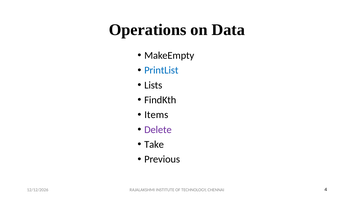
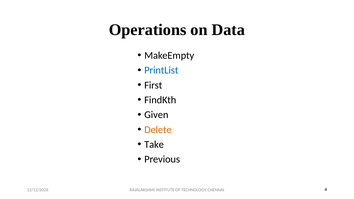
Lists: Lists -> First
Items: Items -> Given
Delete colour: purple -> orange
